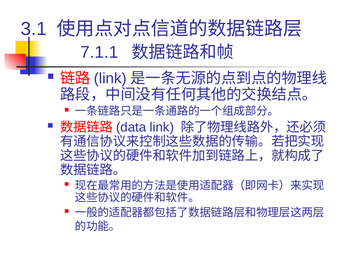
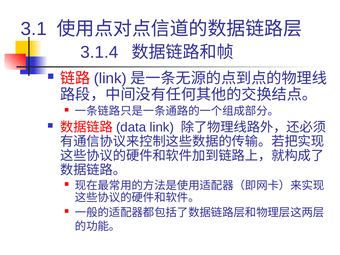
7.1.1: 7.1.1 -> 3.1.4
